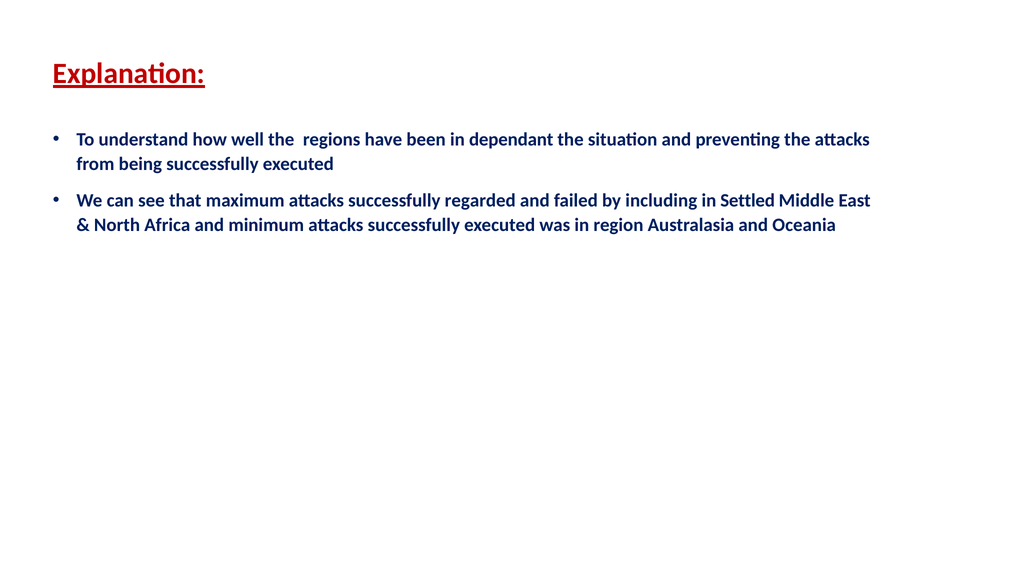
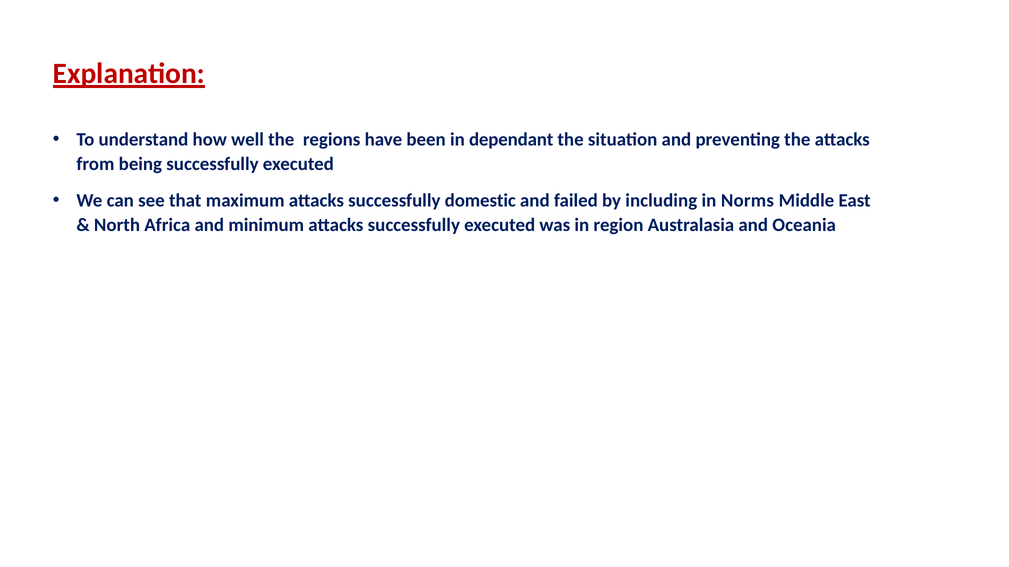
regarded: regarded -> domestic
Settled: Settled -> Norms
